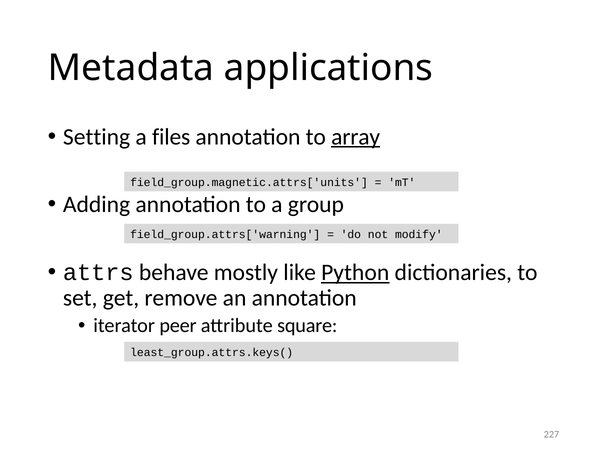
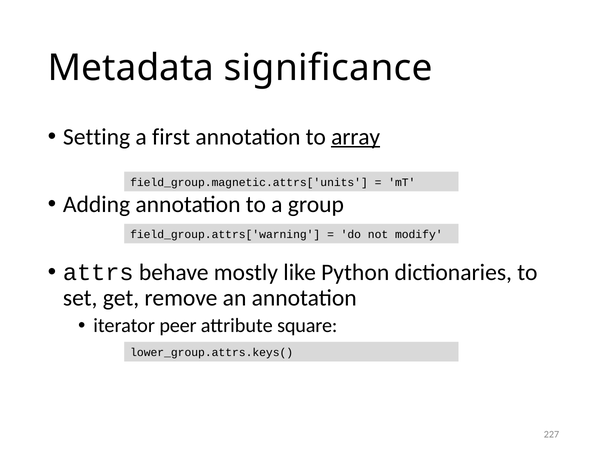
applications: applications -> significance
files: files -> first
Python underline: present -> none
least_group.attrs.keys(: least_group.attrs.keys( -> lower_group.attrs.keys(
